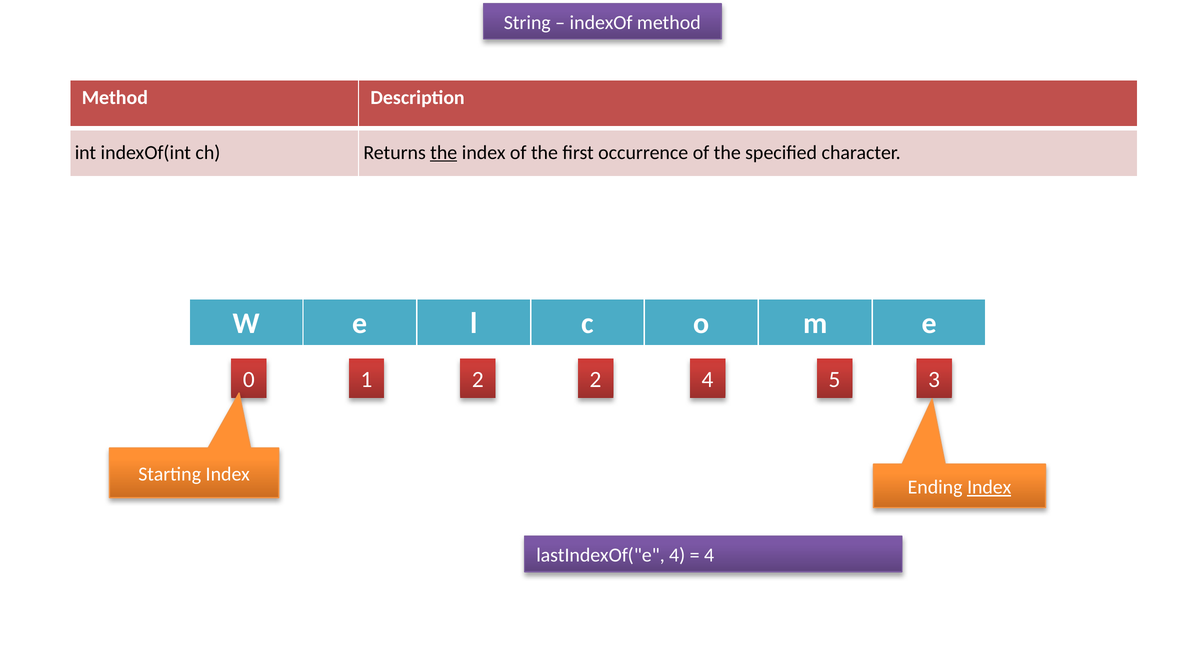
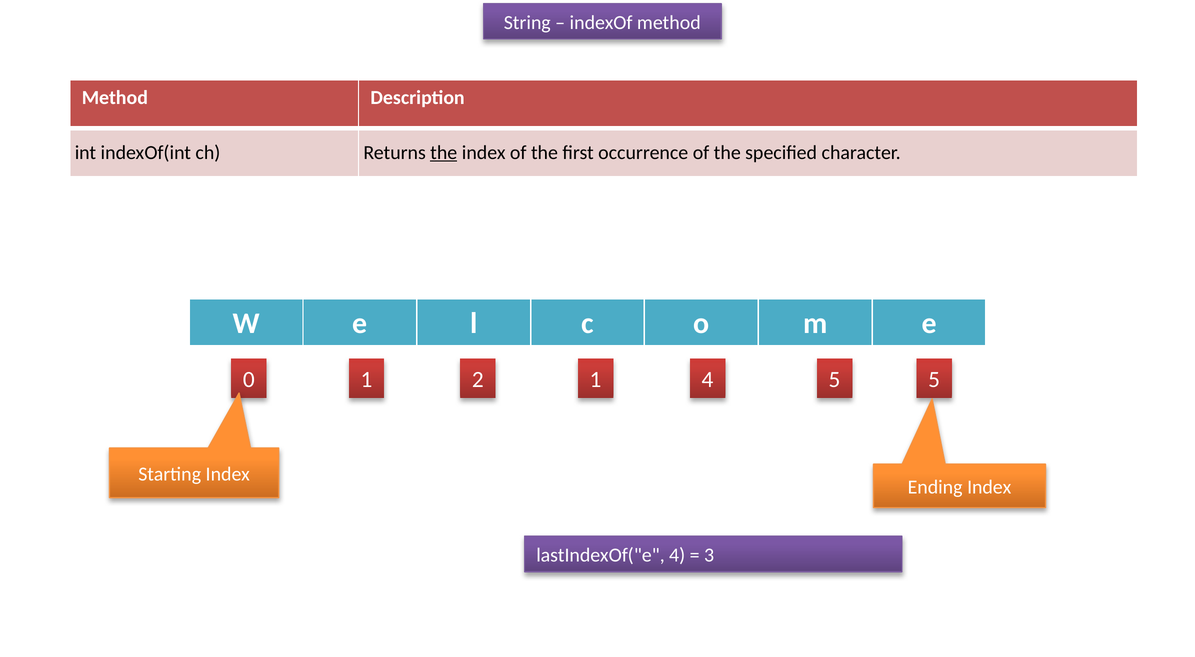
2 2: 2 -> 1
5 3: 3 -> 5
Index at (989, 487) underline: present -> none
4 at (709, 556): 4 -> 3
